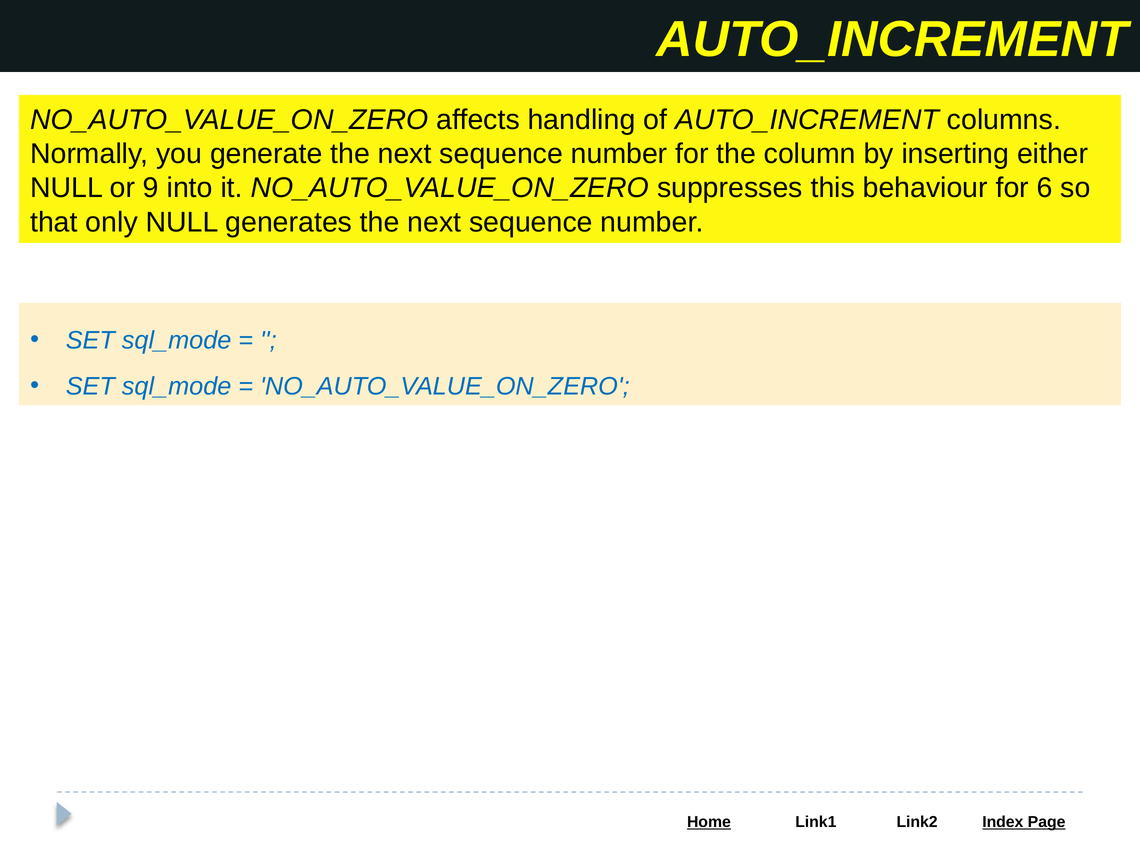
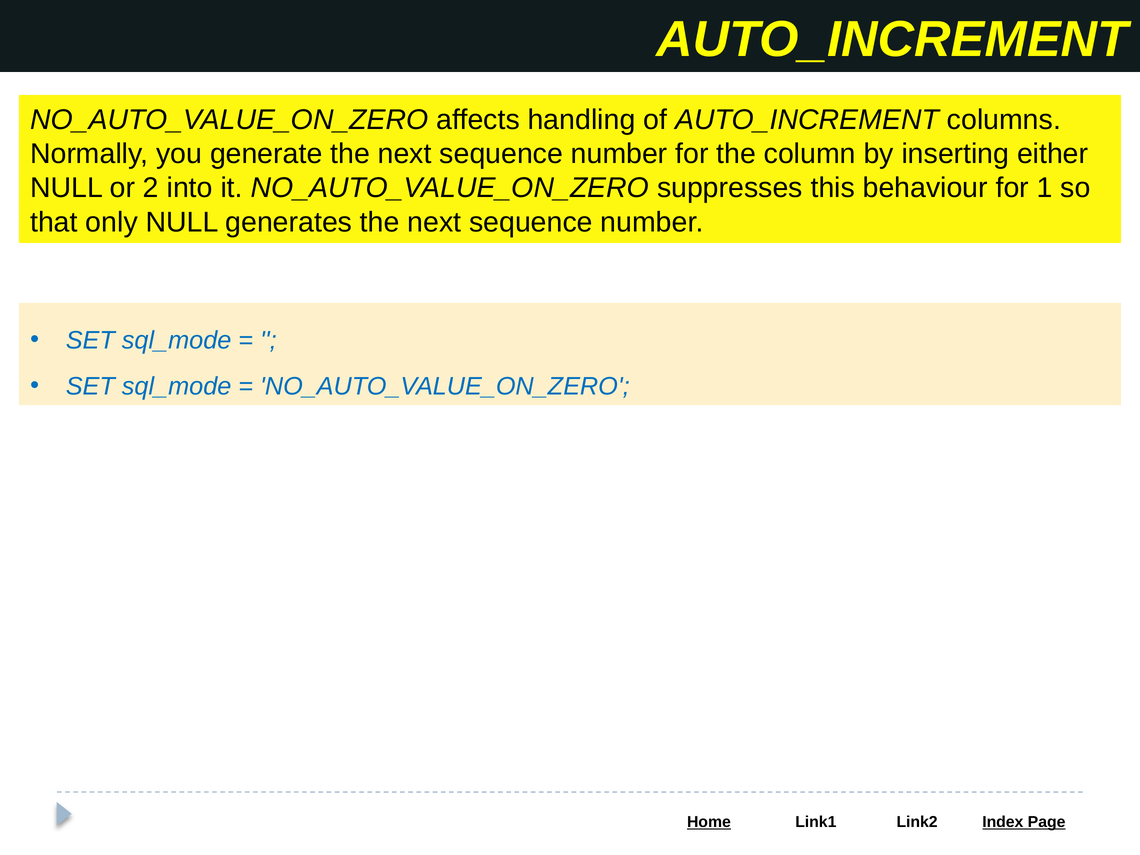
9: 9 -> 2
6: 6 -> 1
